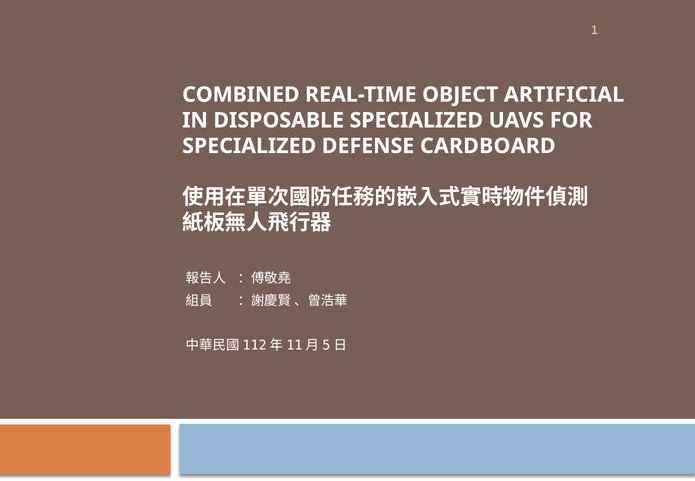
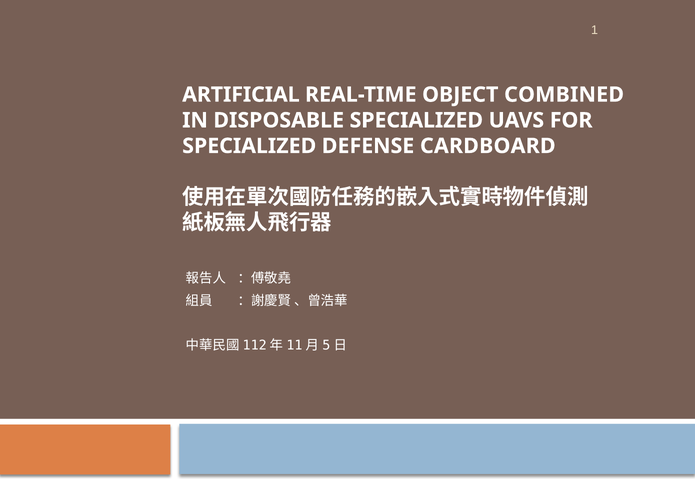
COMBINED: COMBINED -> ARTIFICIAL
ARTIFICIAL: ARTIFICIAL -> COMBINED
